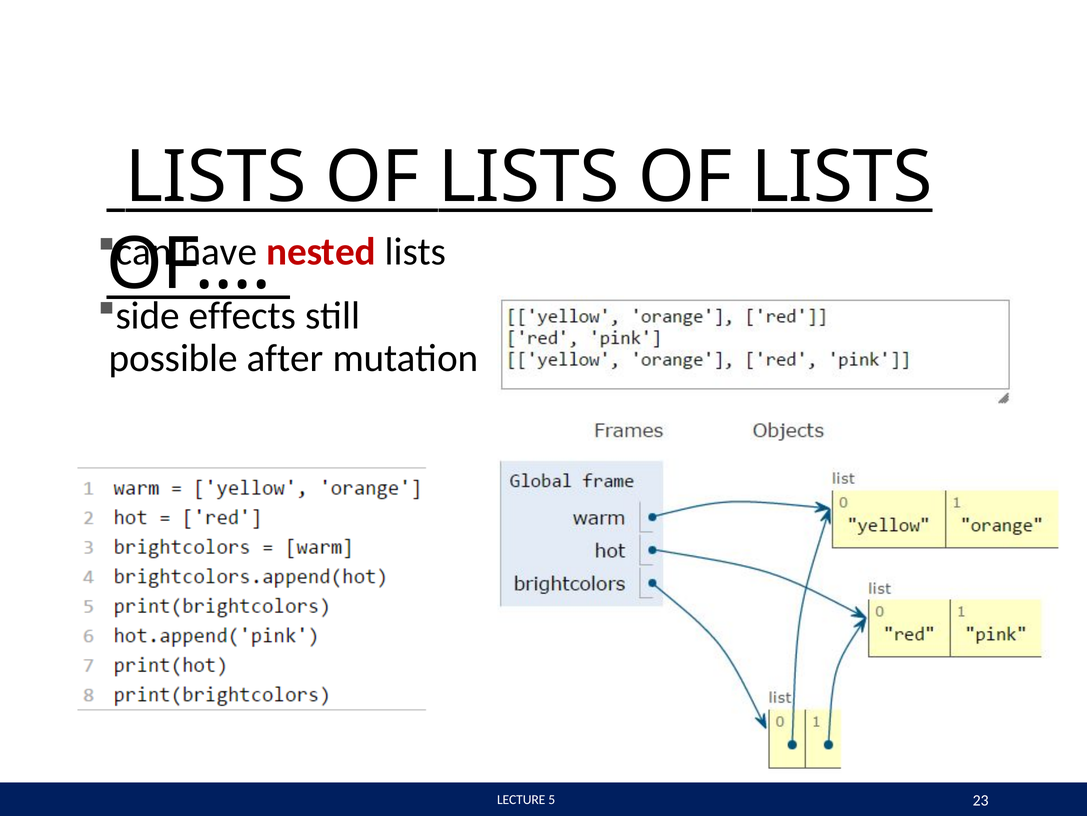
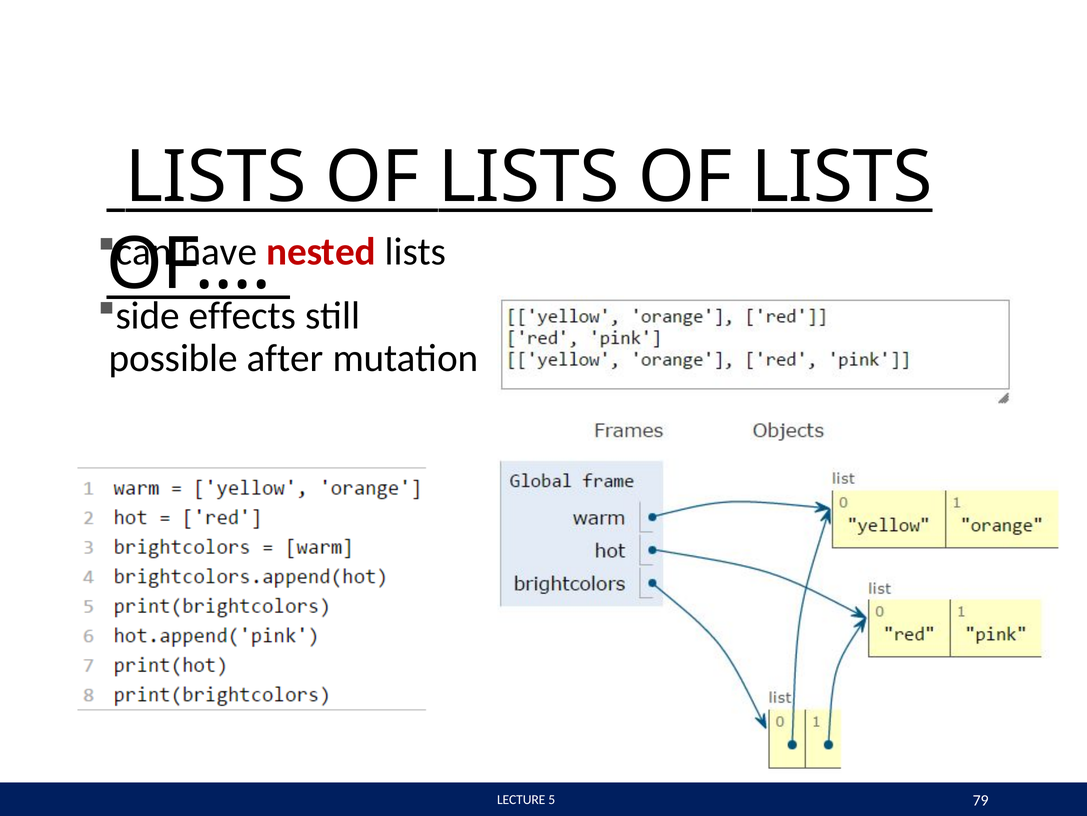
23: 23 -> 79
